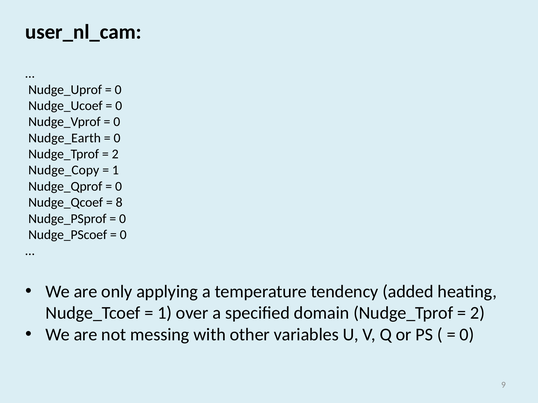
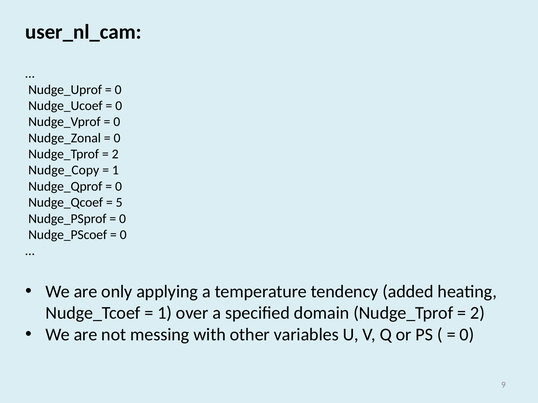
Nudge_Earth: Nudge_Earth -> Nudge_Zonal
8: 8 -> 5
